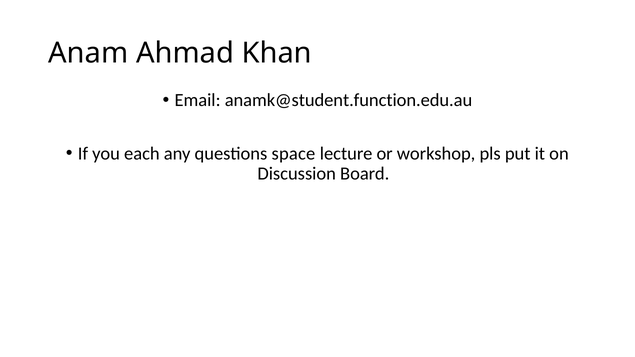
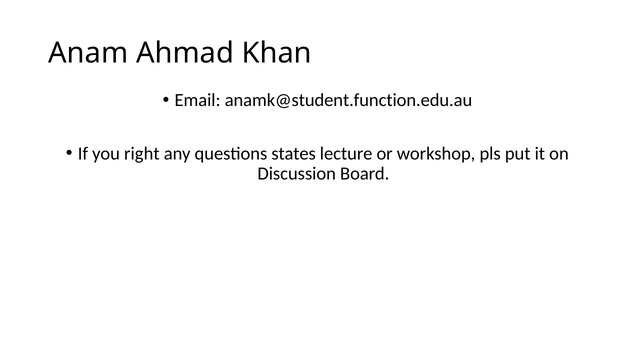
each: each -> right
space: space -> states
